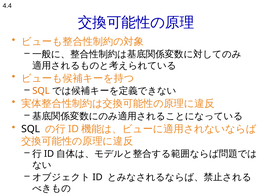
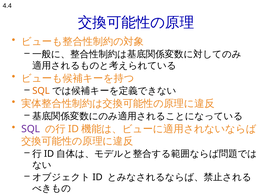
SQL at (31, 130) colour: black -> purple
